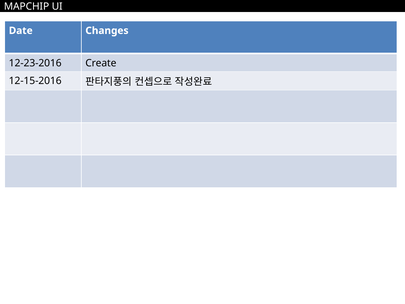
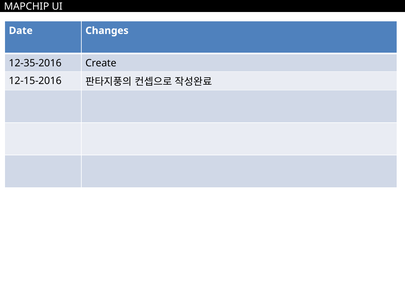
12-23-2016: 12-23-2016 -> 12-35-2016
